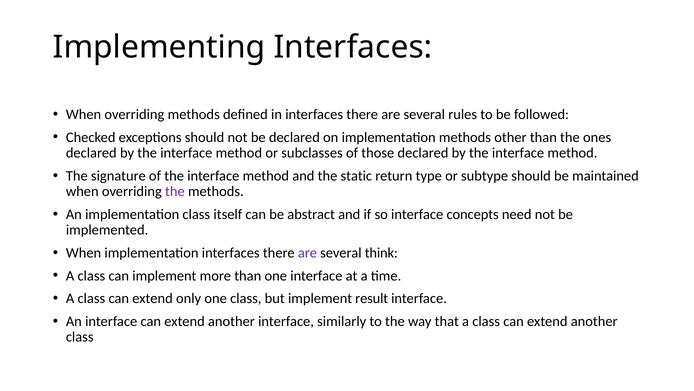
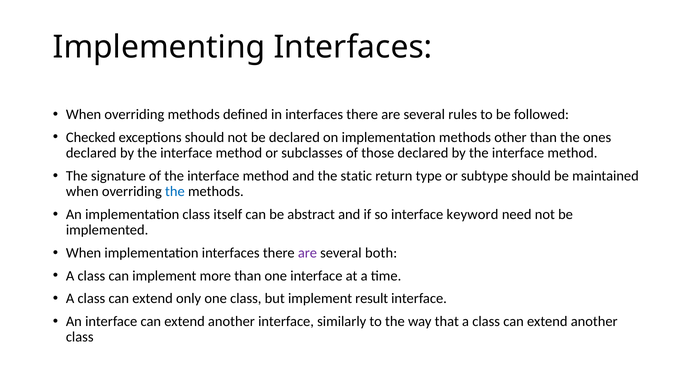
the at (175, 191) colour: purple -> blue
concepts: concepts -> keyword
think: think -> both
